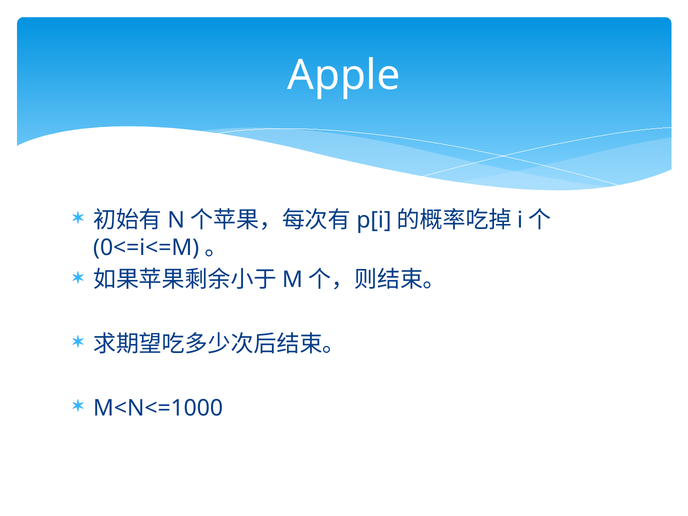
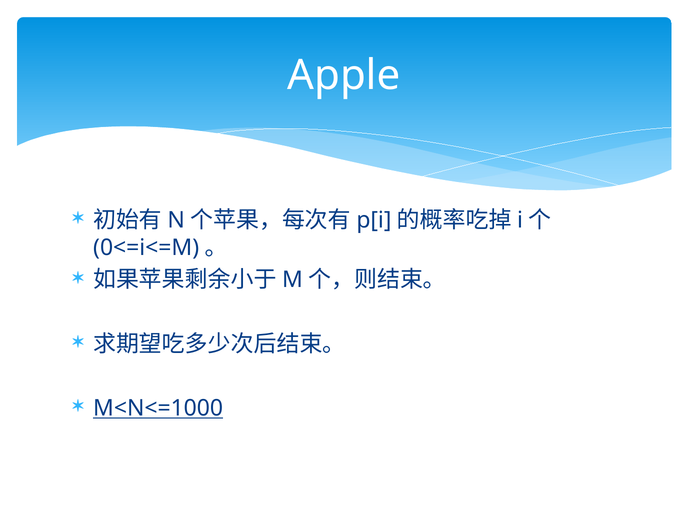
M<N<=1000 underline: none -> present
